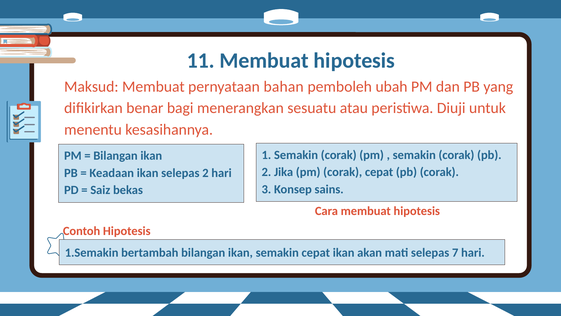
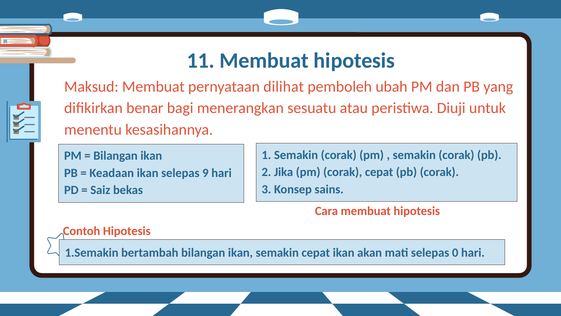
bahan: bahan -> dilihat
selepas 2: 2 -> 9
7: 7 -> 0
